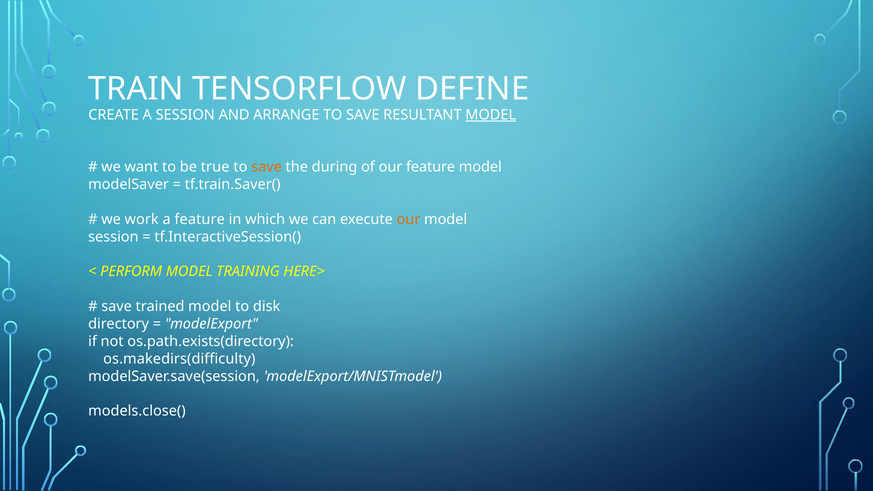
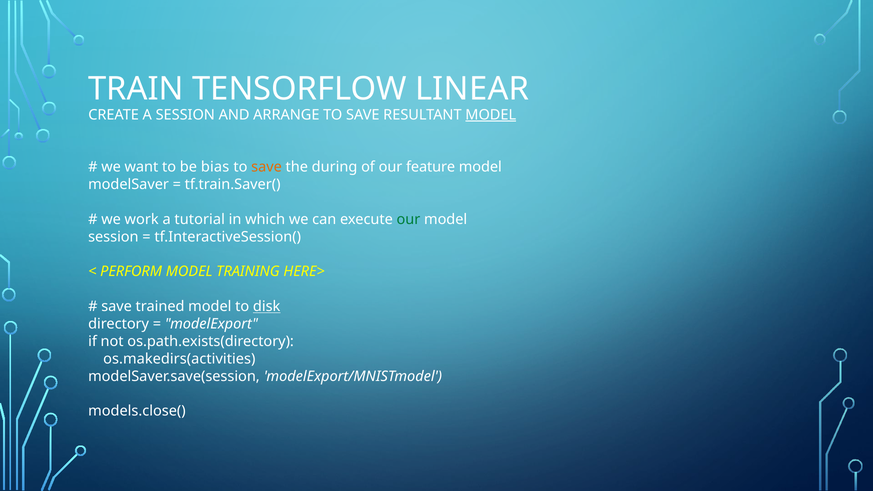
DEFINE: DEFINE -> LINEAR
true: true -> bias
a feature: feature -> tutorial
our at (408, 219) colour: orange -> green
disk underline: none -> present
os.makedirs(difficulty: os.makedirs(difficulty -> os.makedirs(activities
